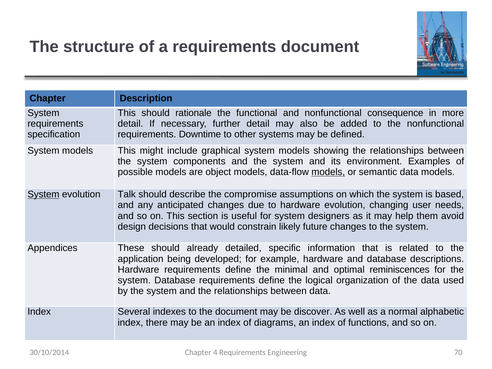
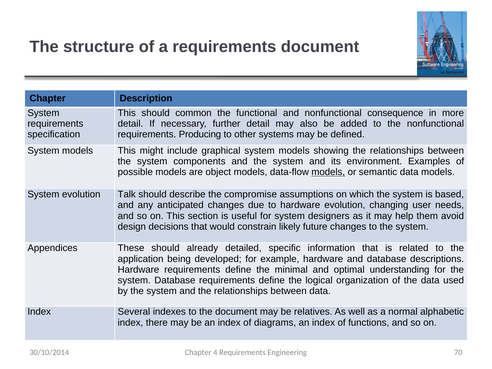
rationale: rationale -> common
Downtime: Downtime -> Producing
System at (43, 194) underline: present -> none
reminiscences: reminiscences -> understanding
discover: discover -> relatives
